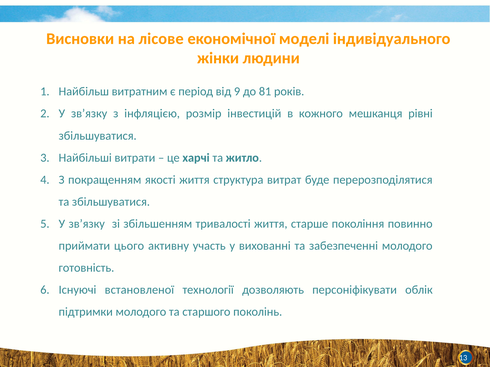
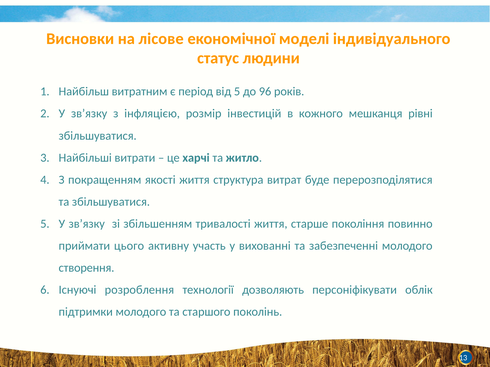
жінки: жінки -> статус
від 9: 9 -> 5
81: 81 -> 96
готовність: готовність -> створення
встановленої: встановленої -> розроблення
